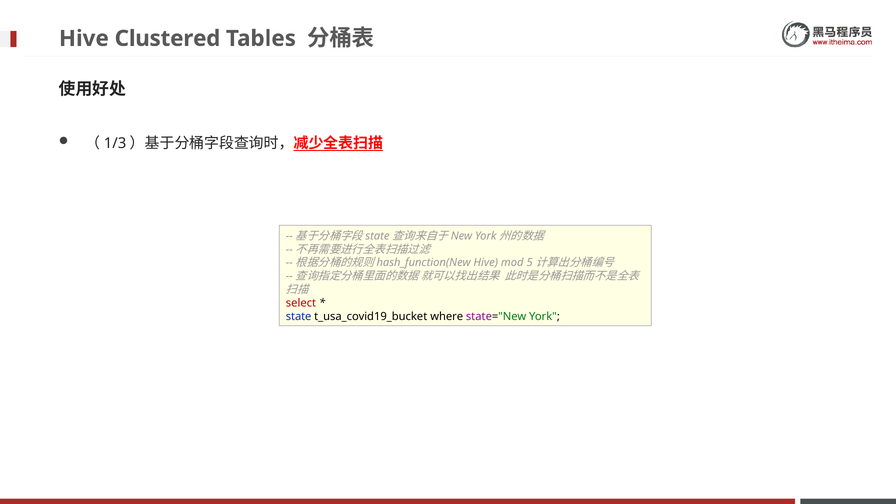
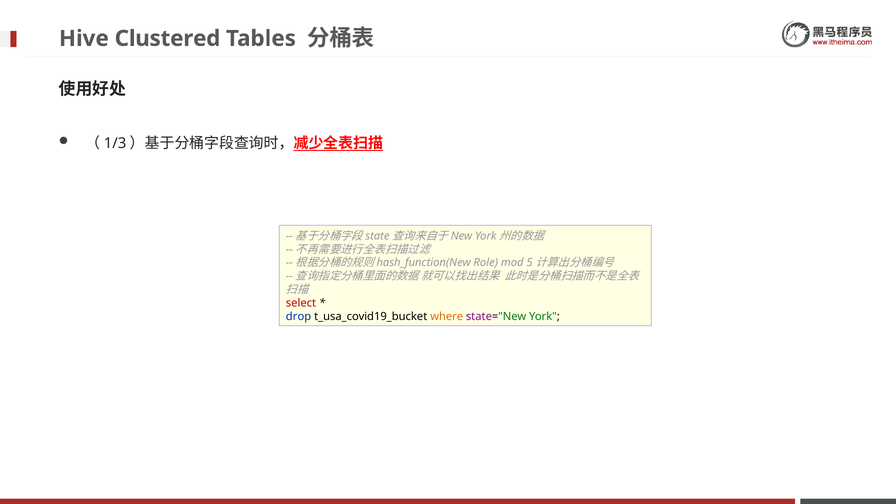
Hive at (486, 263): Hive -> Role
state: state -> drop
where colour: black -> orange
